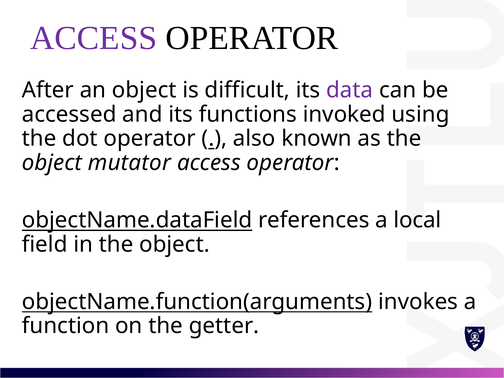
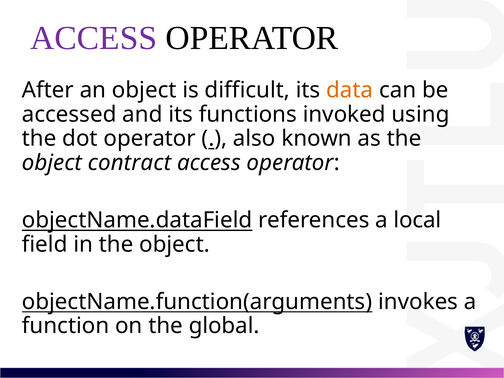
data colour: purple -> orange
mutator: mutator -> contract
getter: getter -> global
